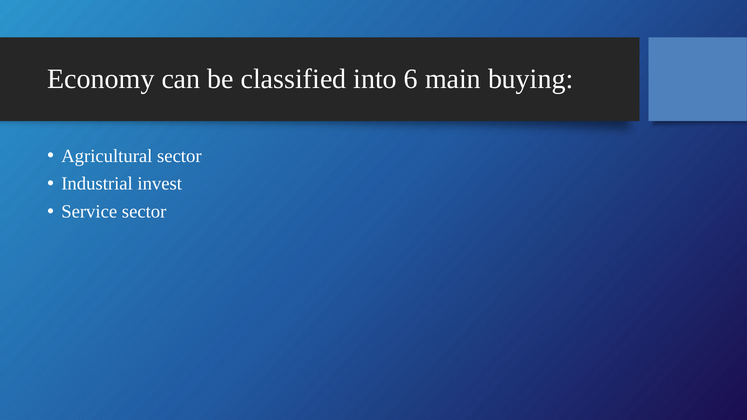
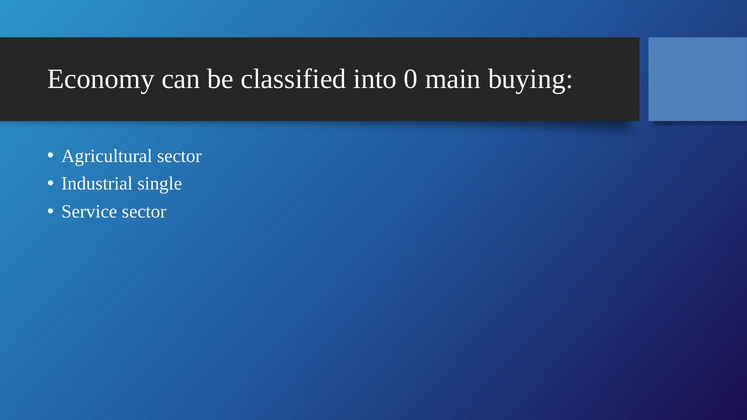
6: 6 -> 0
invest: invest -> single
